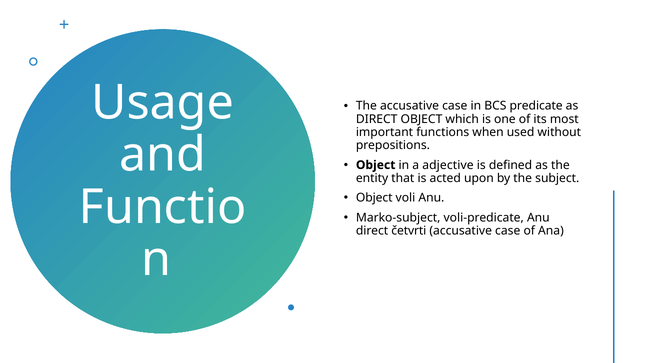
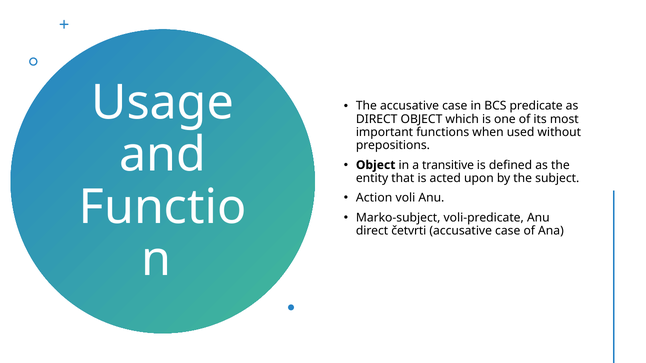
adjective: adjective -> transitive
Object at (374, 198): Object -> Action
